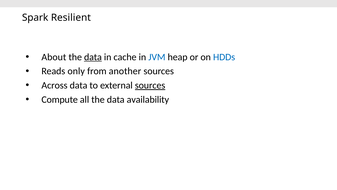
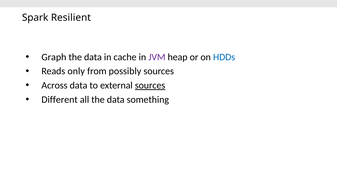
About: About -> Graph
data at (93, 57) underline: present -> none
JVM colour: blue -> purple
another: another -> possibly
Compute: Compute -> Different
availability: availability -> something
